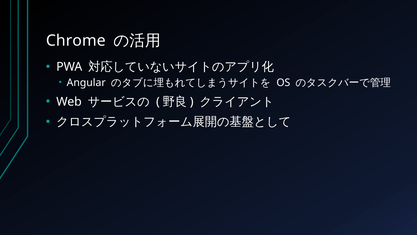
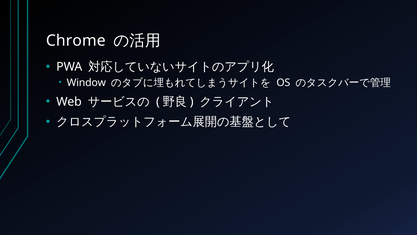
Angular: Angular -> Window
